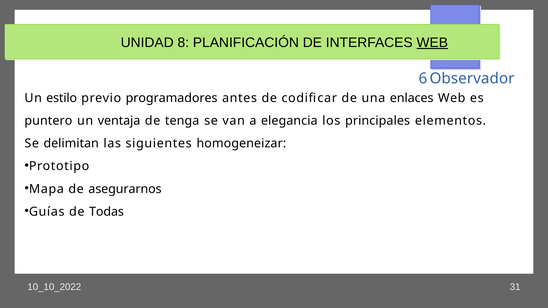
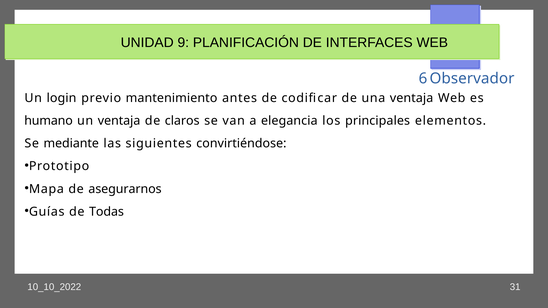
8: 8 -> 9
WEB at (432, 43) underline: present -> none
estilo: estilo -> login
programadores: programadores -> mantenimiento
una enlaces: enlaces -> ventaja
puntero: puntero -> humano
tenga: tenga -> claros
delimitan: delimitan -> mediante
homogeneizar: homogeneizar -> convirtiéndose
